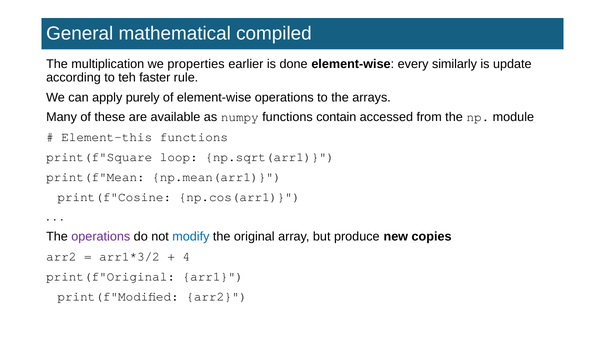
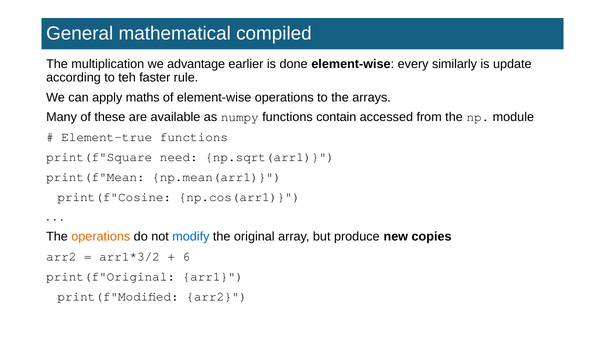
properties: properties -> advantage
purely: purely -> maths
Element-this: Element-this -> Element-true
loop: loop -> need
operations at (101, 237) colour: purple -> orange
4: 4 -> 6
